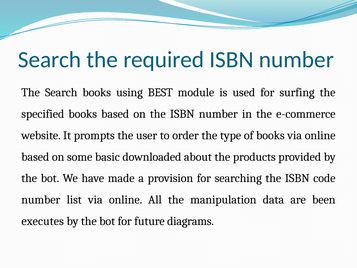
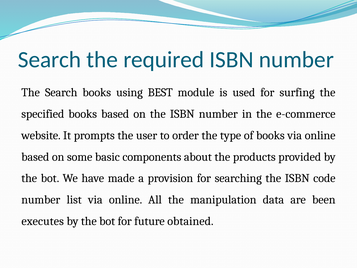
downloaded: downloaded -> components
diagrams: diagrams -> obtained
